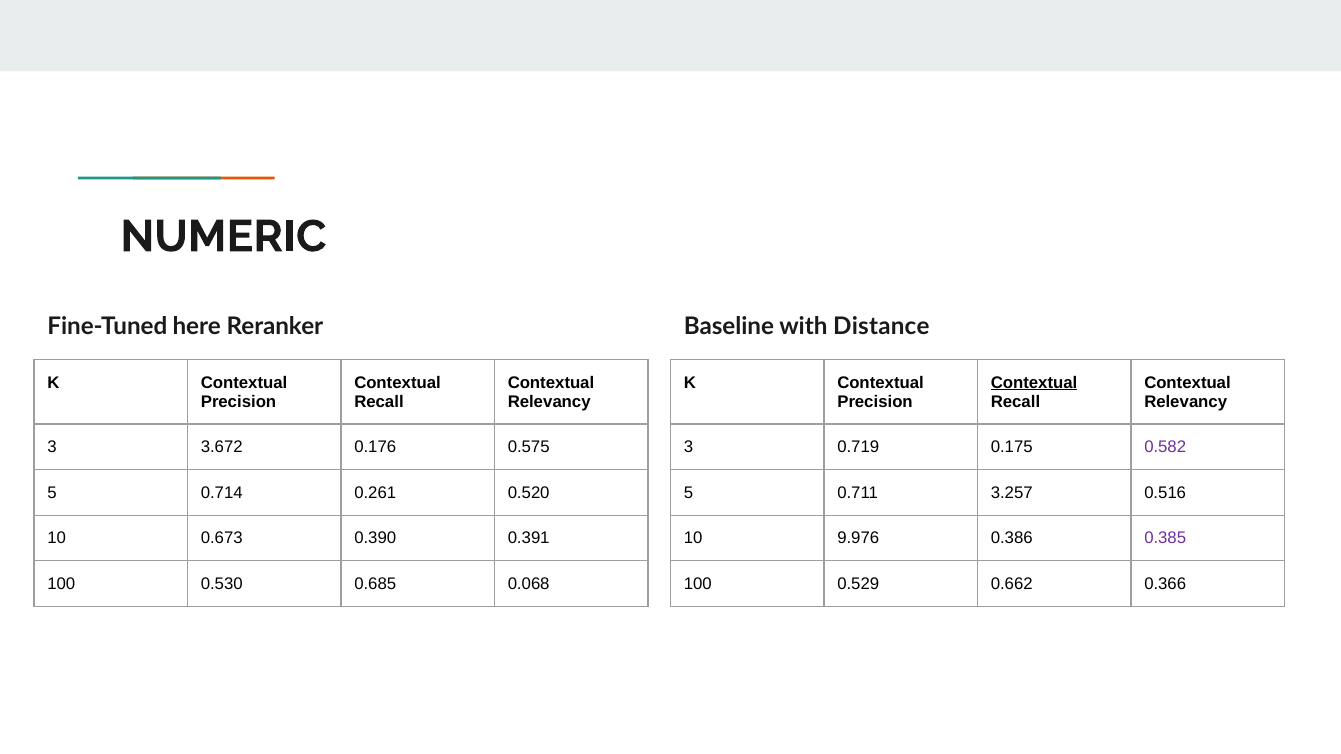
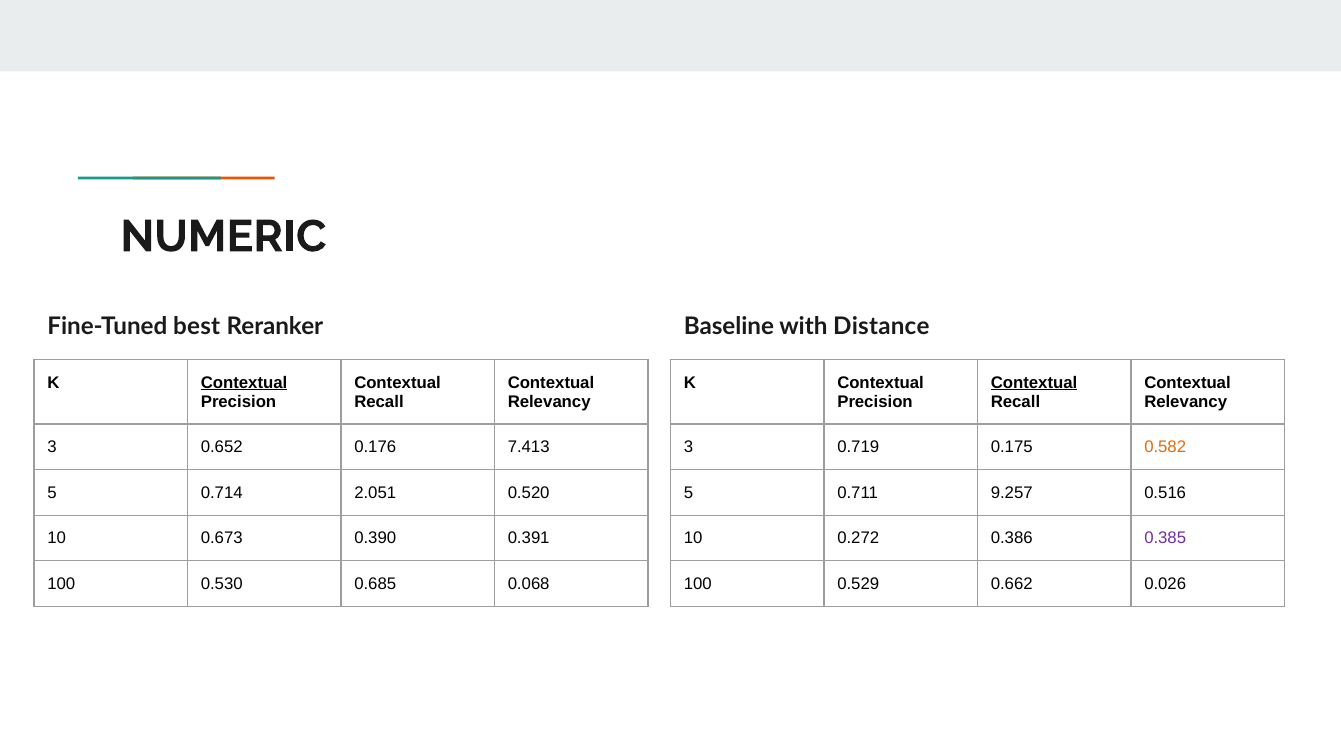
here: here -> best
Contextual at (244, 383) underline: none -> present
3.672: 3.672 -> 0.652
0.575: 0.575 -> 7.413
0.582 colour: purple -> orange
0.261: 0.261 -> 2.051
3.257: 3.257 -> 9.257
9.976: 9.976 -> 0.272
0.366: 0.366 -> 0.026
